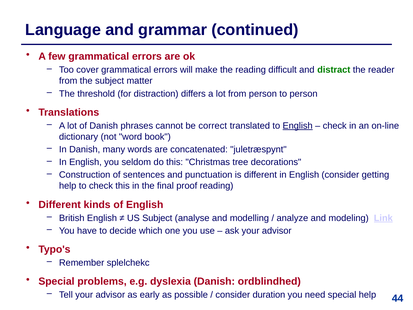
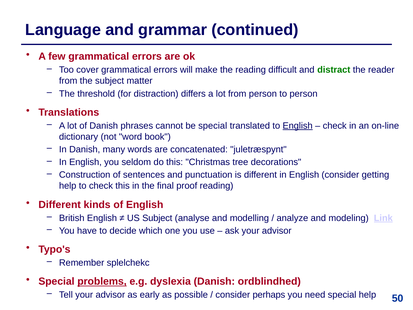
be correct: correct -> special
problems underline: none -> present
duration: duration -> perhaps
44: 44 -> 50
